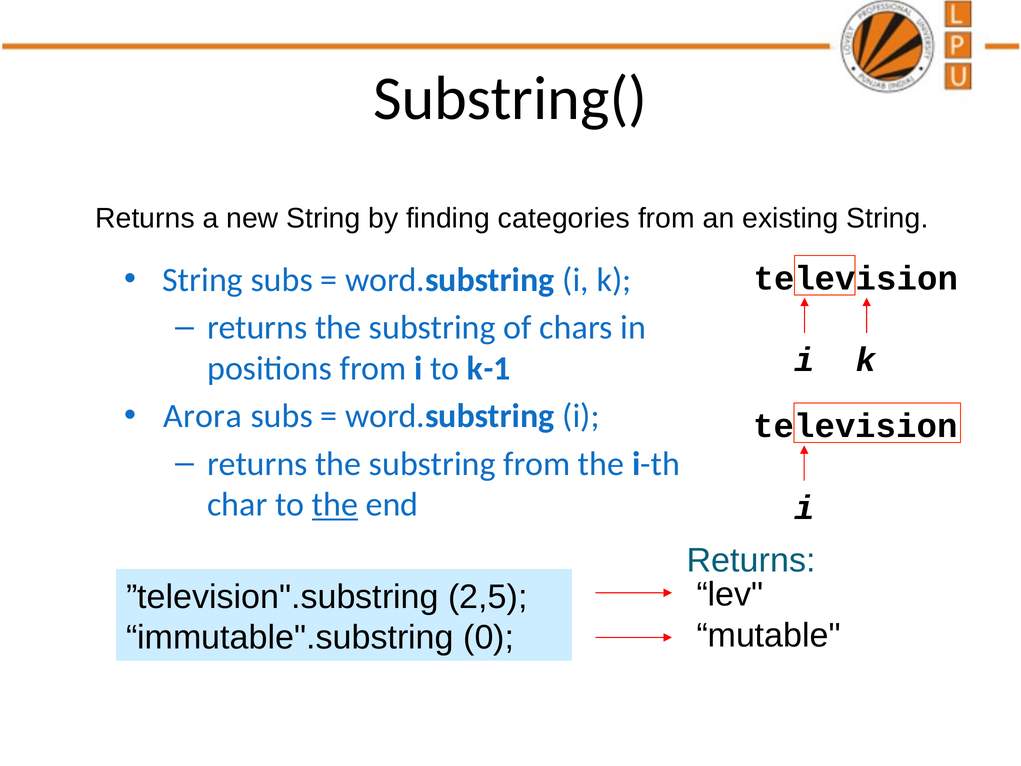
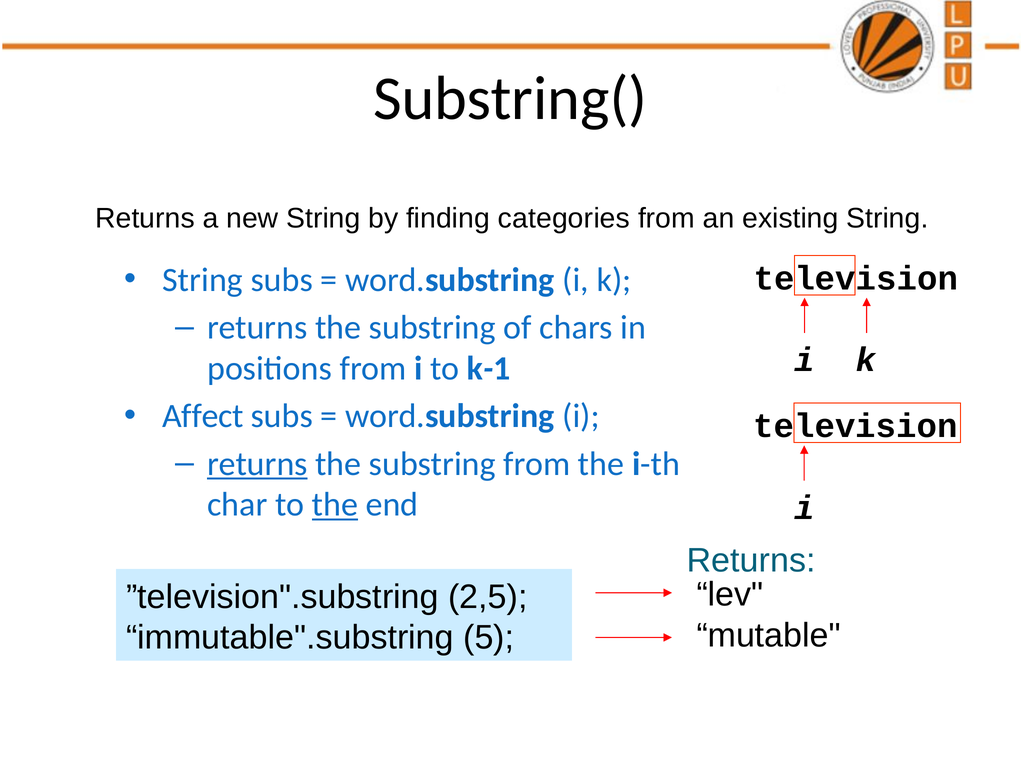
Arora: Arora -> Affect
returns at (257, 464) underline: none -> present
0: 0 -> 5
